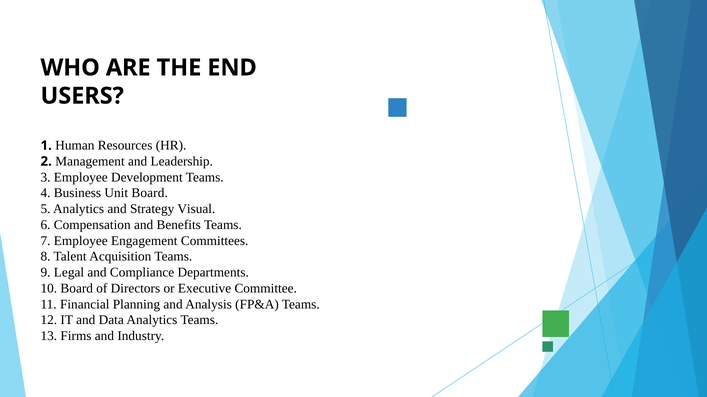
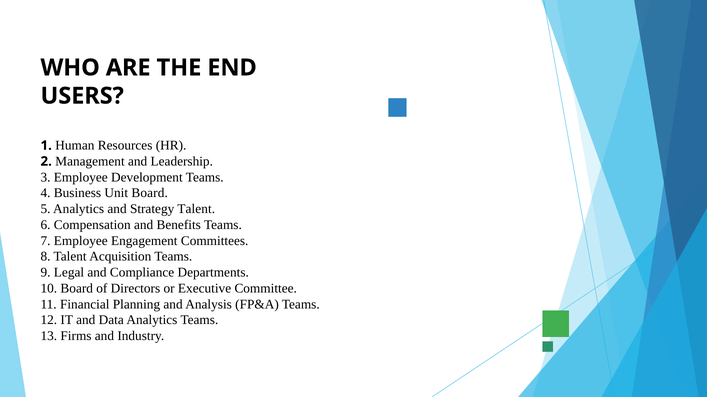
Strategy Visual: Visual -> Talent
